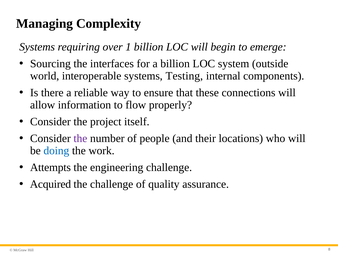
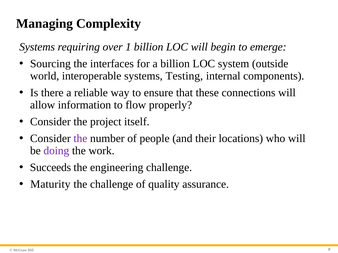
doing colour: blue -> purple
Attempts: Attempts -> Succeeds
Acquired: Acquired -> Maturity
